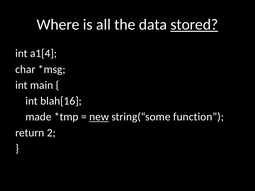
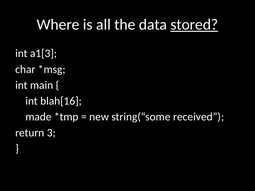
a1[4: a1[4 -> a1[3
new underline: present -> none
function: function -> received
2: 2 -> 3
